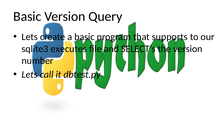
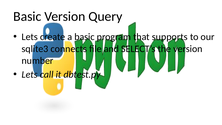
executes: executes -> connects
